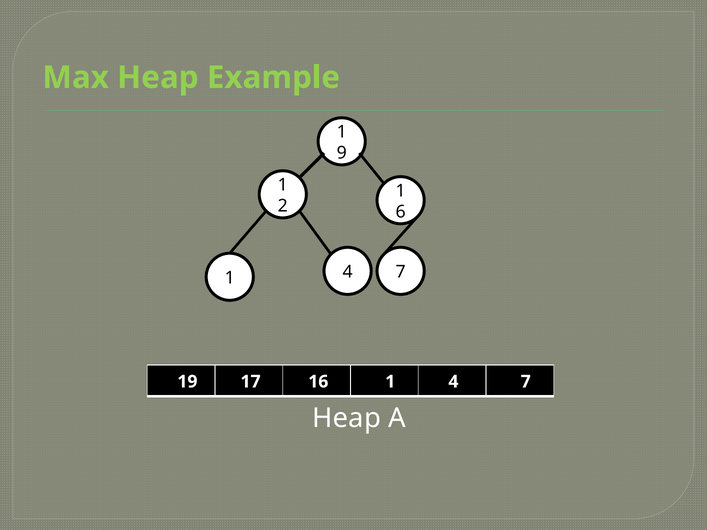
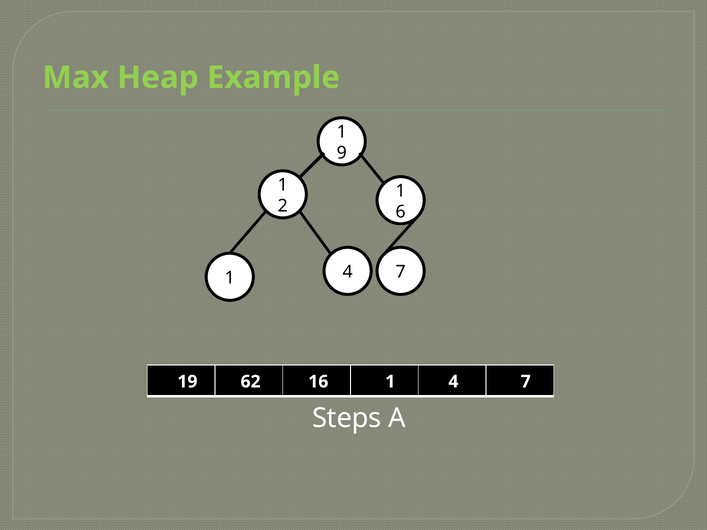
17: 17 -> 62
Heap at (347, 418): Heap -> Steps
